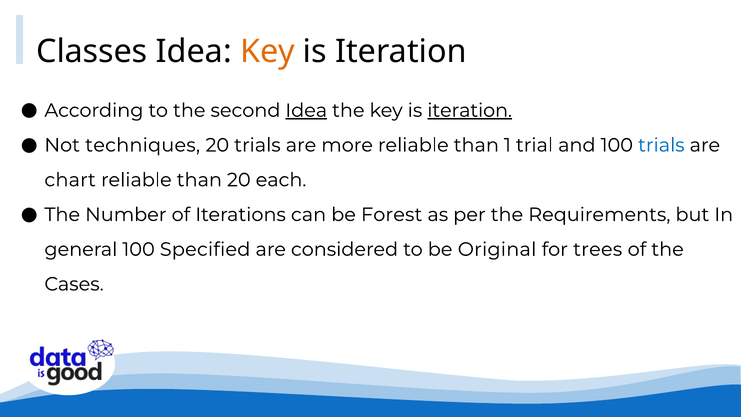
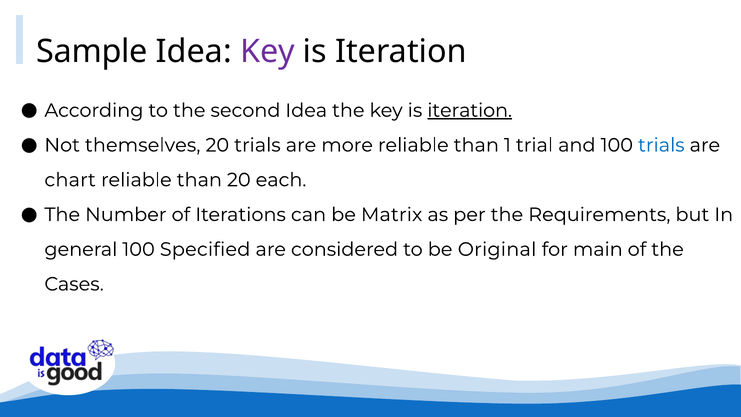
Classes: Classes -> Sample
Key at (267, 51) colour: orange -> purple
Idea at (306, 110) underline: present -> none
techniques: techniques -> themselves
Forest: Forest -> Matrix
trees: trees -> main
